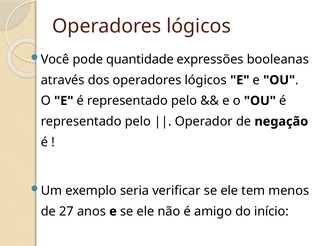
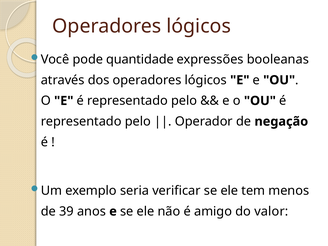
27: 27 -> 39
início: início -> valor
